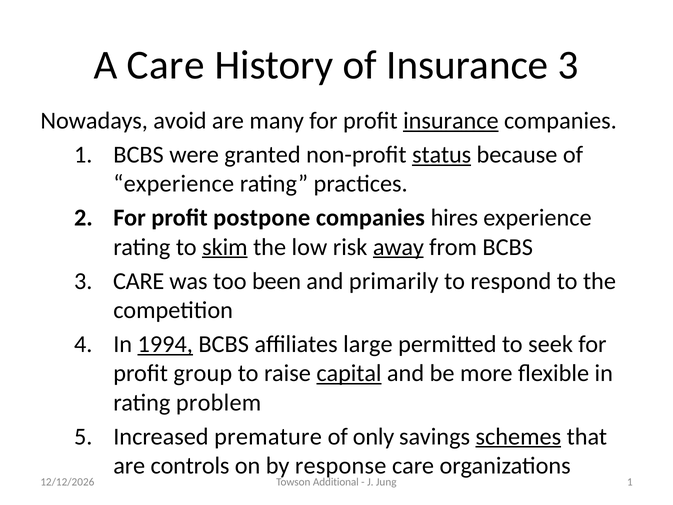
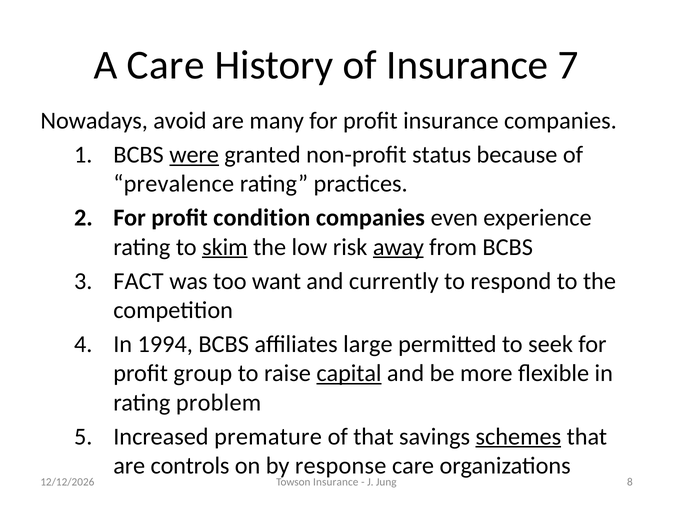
Insurance 3: 3 -> 7
insurance at (451, 121) underline: present -> none
were underline: none -> present
status underline: present -> none
experience at (174, 184): experience -> prevalence
postpone: postpone -> condition
hires: hires -> even
CARE at (139, 281): CARE -> FACT
been: been -> want
primarily: primarily -> currently
1994 underline: present -> none
of only: only -> that
Towson Additional: Additional -> Insurance
Jung 1: 1 -> 8
